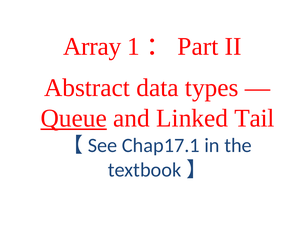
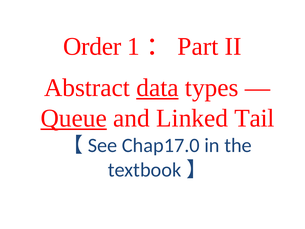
Array: Array -> Order
data underline: none -> present
Chap17.1: Chap17.1 -> Chap17.0
